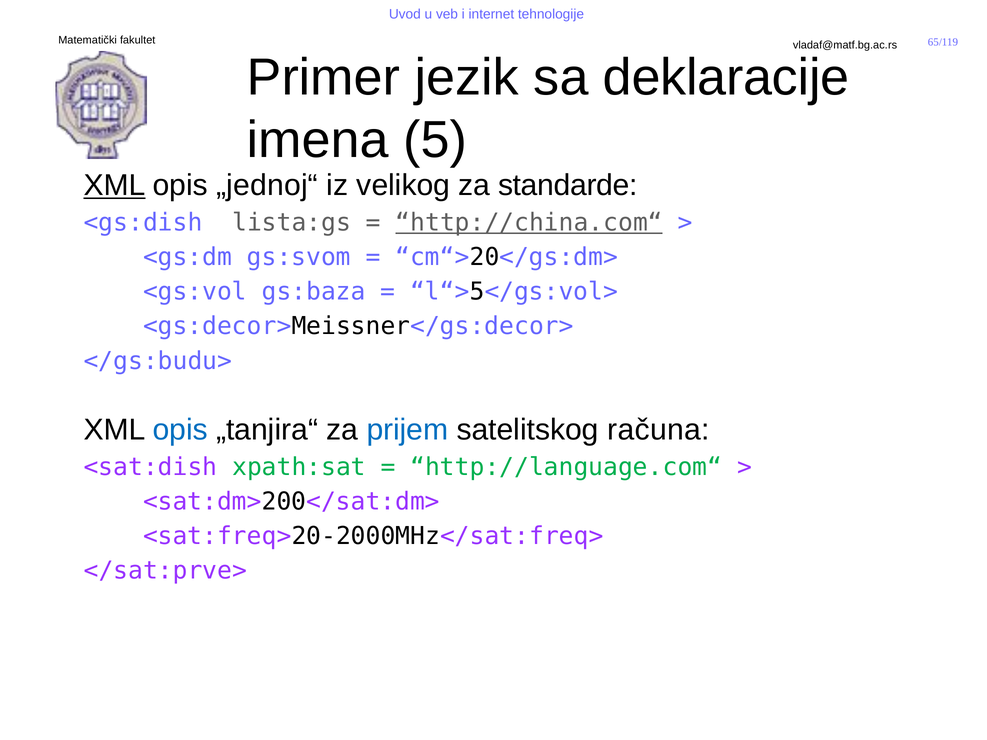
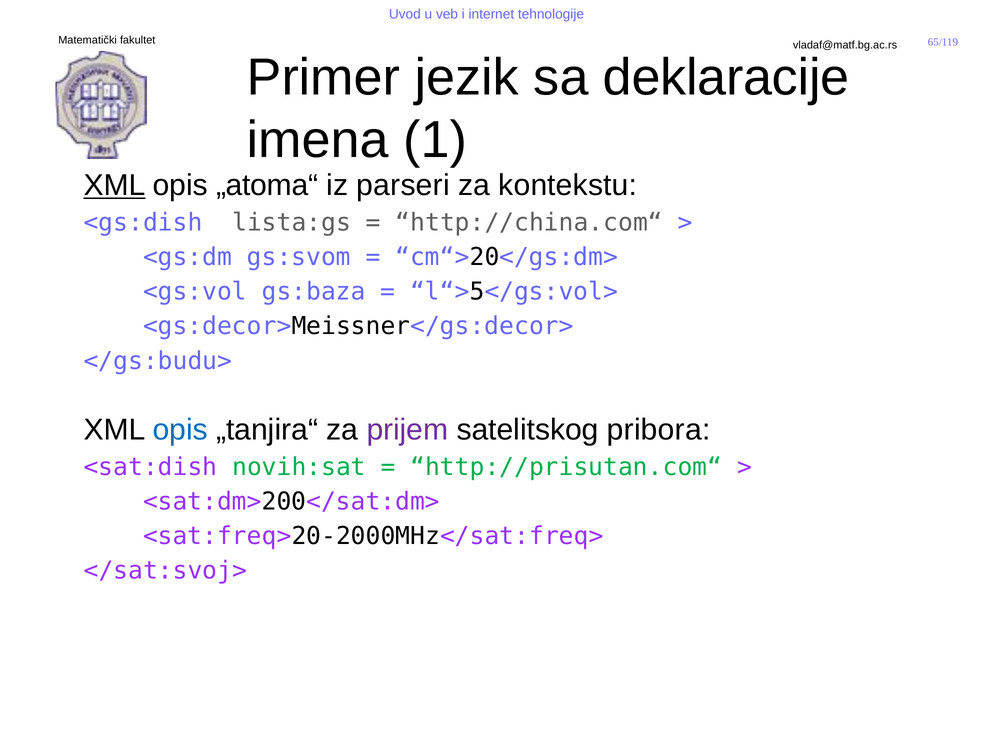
5: 5 -> 1
„jednoj“: „jednoj“ -> „atoma“
velikog: velikog -> parseri
standarde: standarde -> kontekstu
http://china.com“ underline: present -> none
prijem colour: blue -> purple
računa: računa -> pribora
xpath:sat: xpath:sat -> novih:sat
http://language.com“: http://language.com“ -> http://prisutan.com“
</sat:prve>: </sat:prve> -> </sat:svoj>
